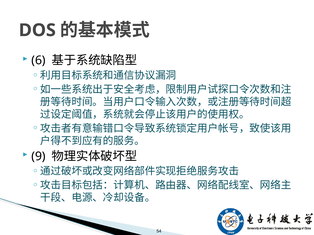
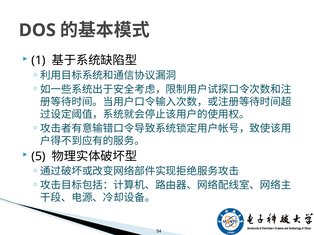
6: 6 -> 1
9: 9 -> 5
